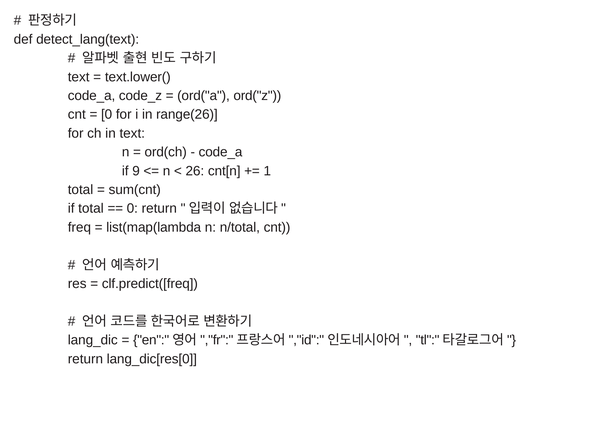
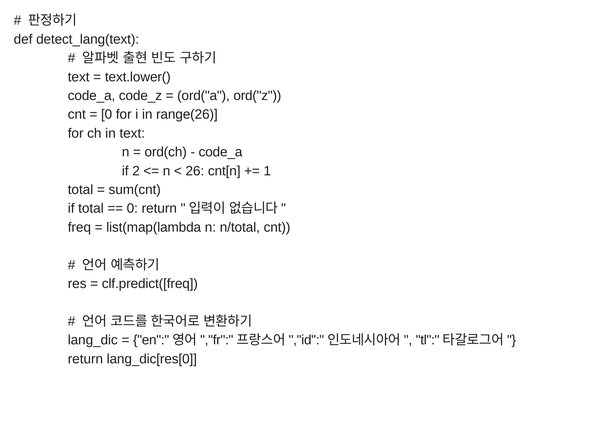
9: 9 -> 2
